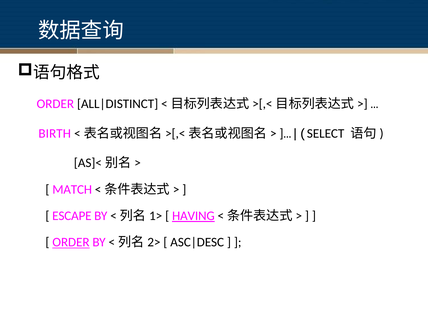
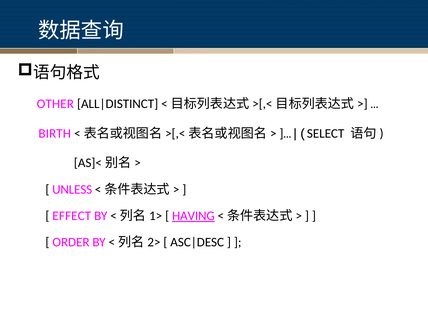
ORDER at (55, 104): ORDER -> OTHER
MATCH: MATCH -> UNLESS
ESCAPE: ESCAPE -> EFFECT
ORDER at (71, 242) underline: present -> none
